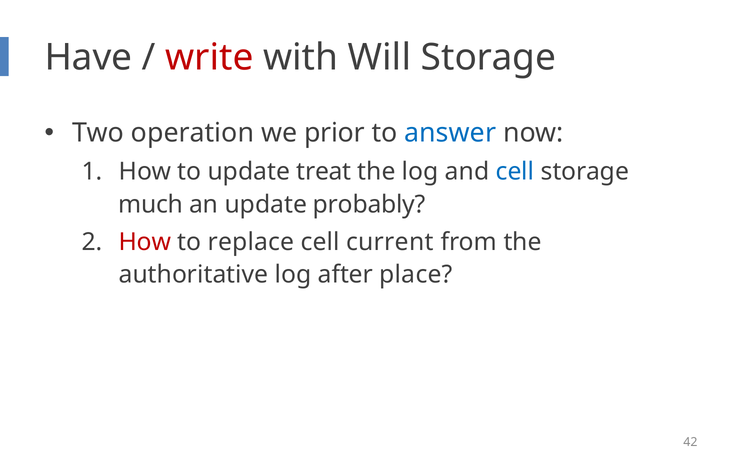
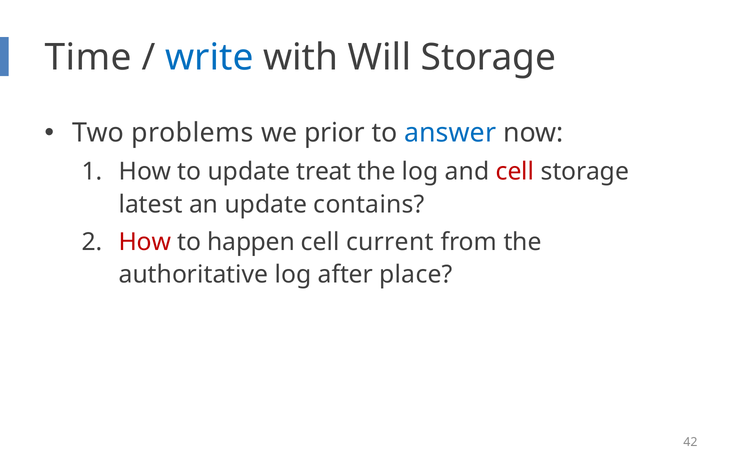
Have: Have -> Time
write colour: red -> blue
operation: operation -> problems
cell at (515, 172) colour: blue -> red
much: much -> latest
probably: probably -> contains
replace: replace -> happen
